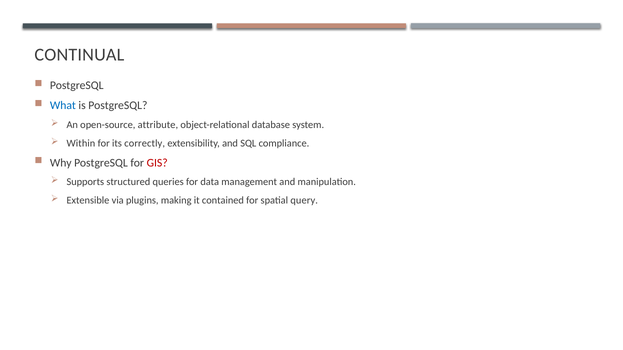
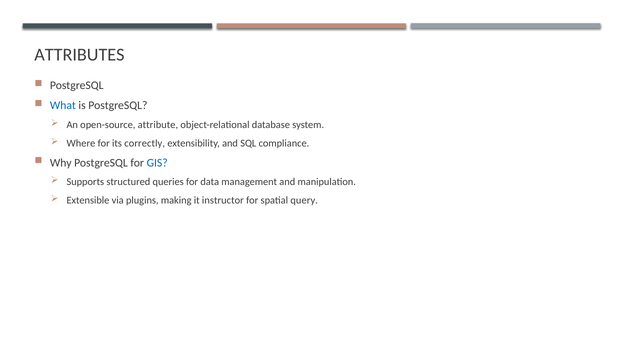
CONTINUAL: CONTINUAL -> ATTRIBUTES
Within: Within -> Where
GIS colour: red -> blue
contained: contained -> instructor
